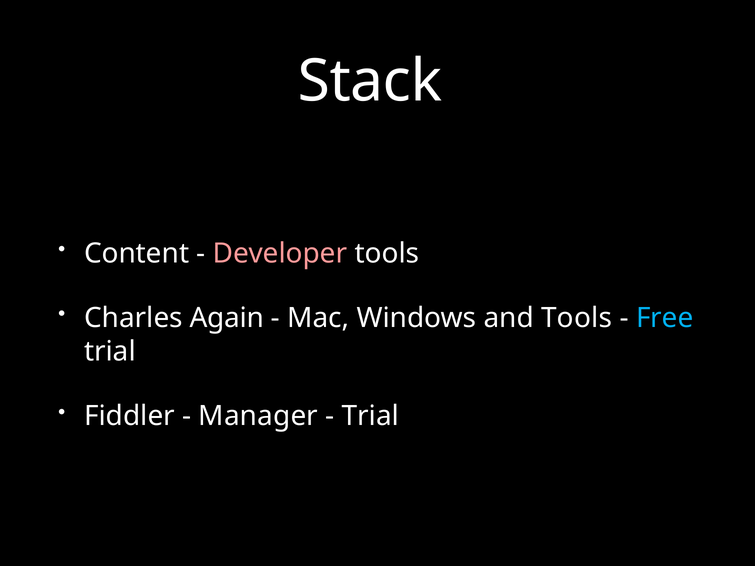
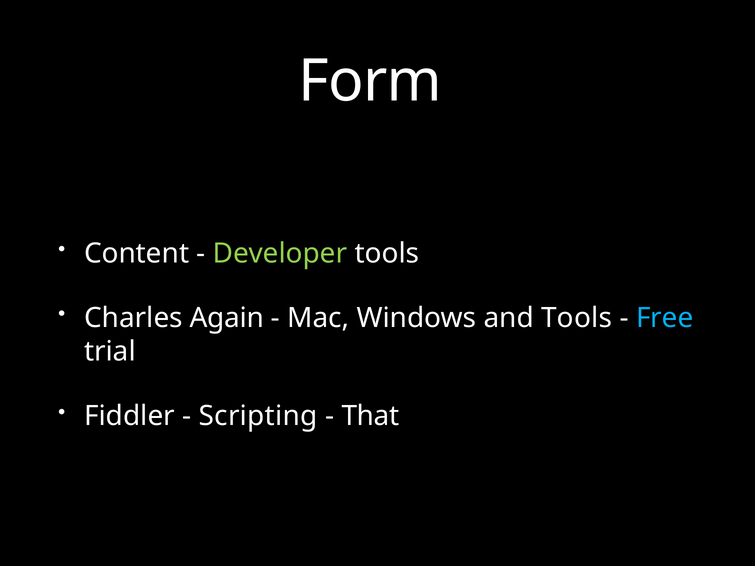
Stack: Stack -> Form
Developer colour: pink -> light green
Manager: Manager -> Scripting
Trial at (370, 416): Trial -> That
